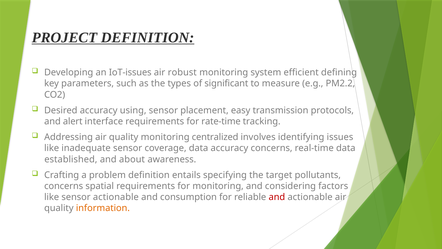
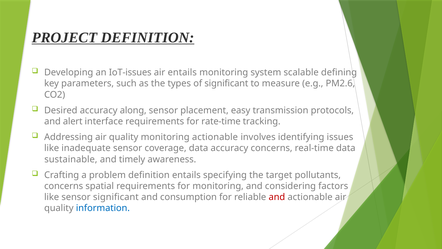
air robust: robust -> entails
efficient: efficient -> scalable
PM2.2: PM2.2 -> PM2.6
using: using -> along
monitoring centralized: centralized -> actionable
established: established -> sustainable
about: about -> timely
sensor actionable: actionable -> significant
information colour: orange -> blue
